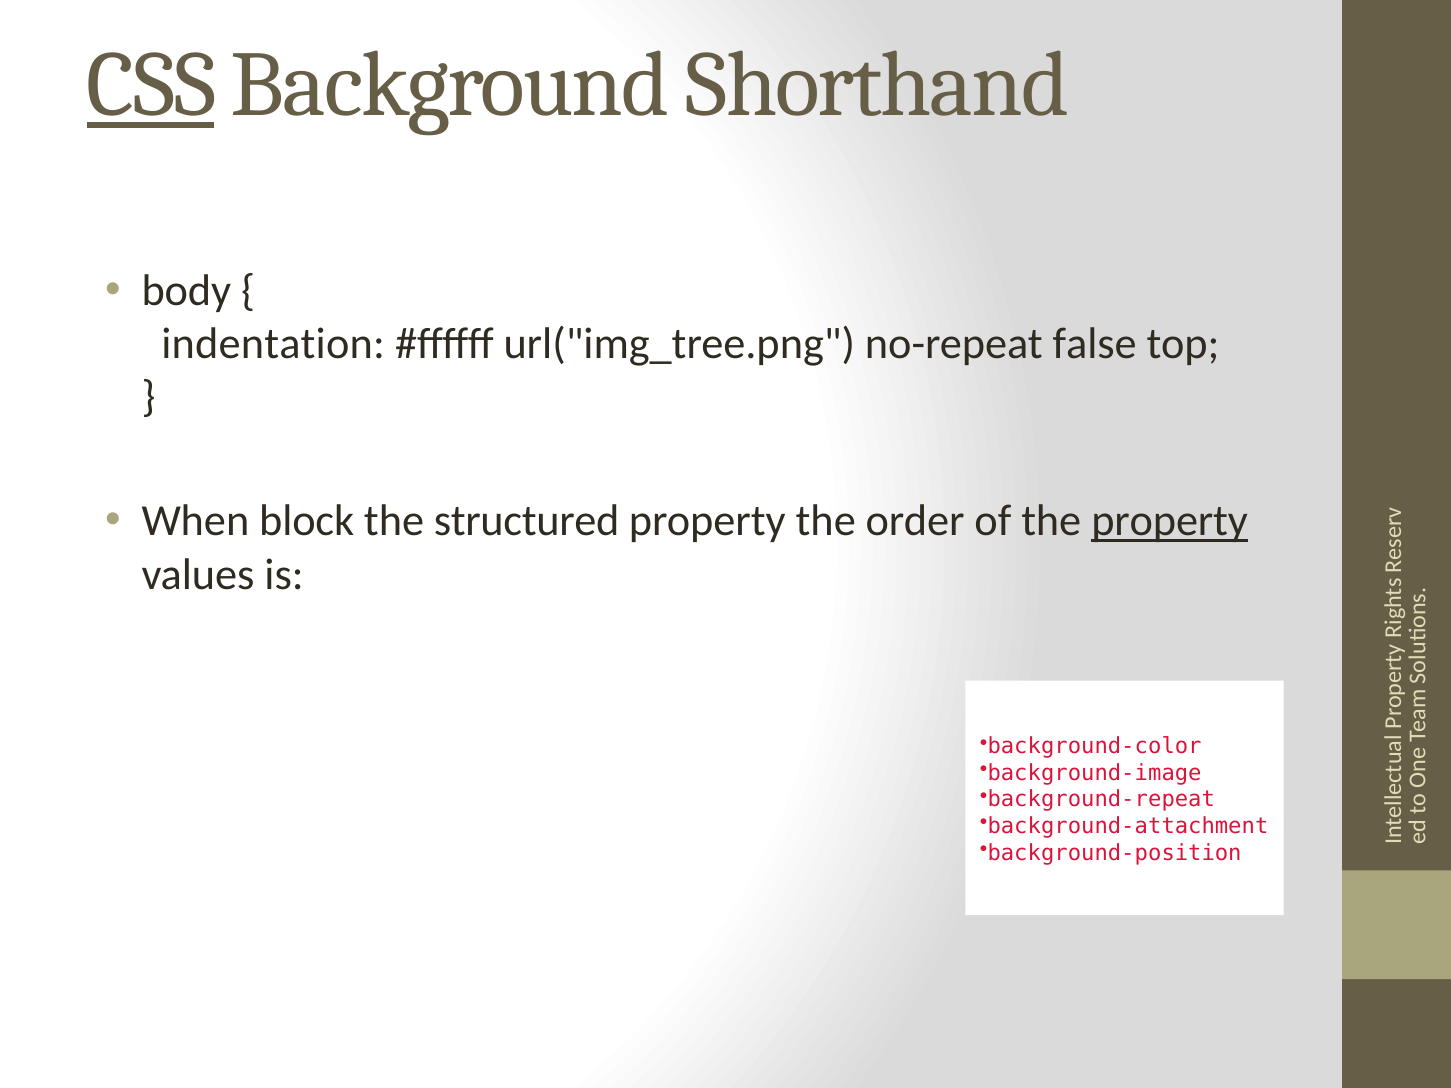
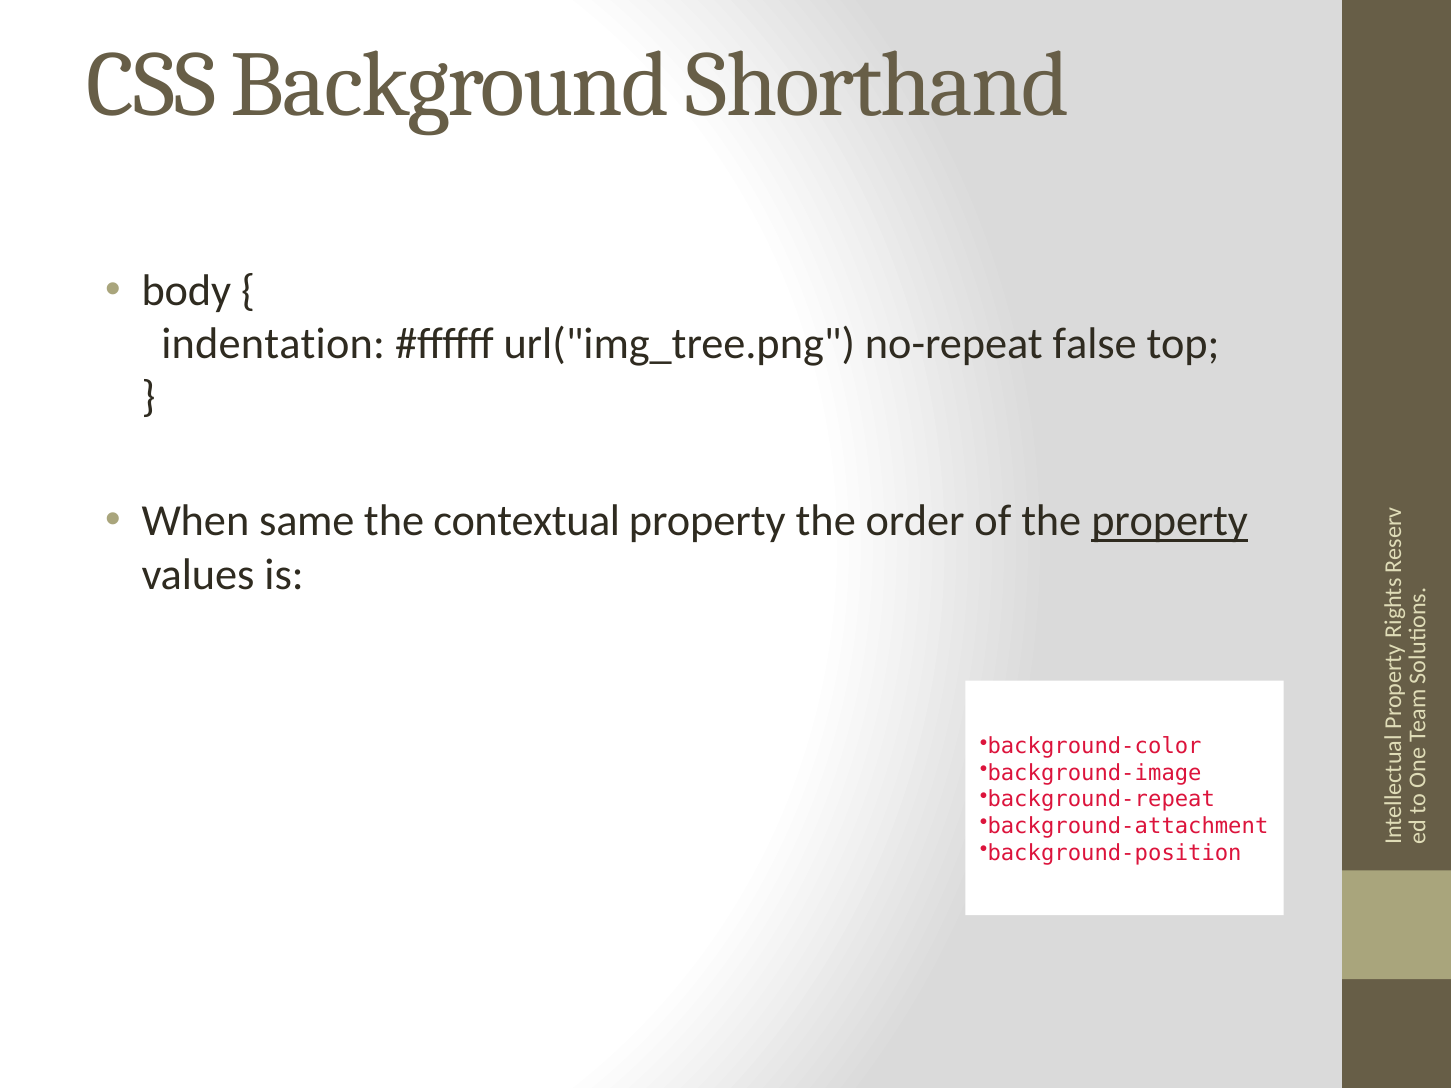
CSS underline: present -> none
block: block -> same
structured: structured -> contextual
